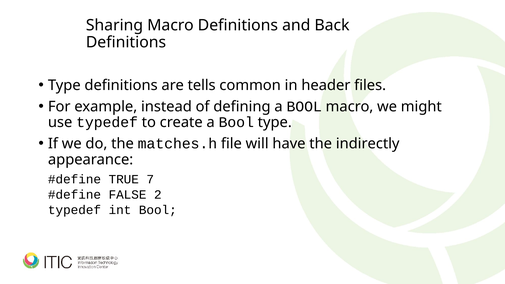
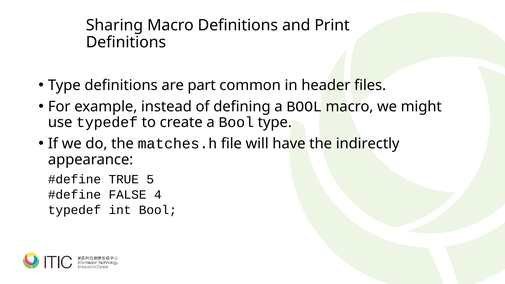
Back: Back -> Print
tells: tells -> part
7: 7 -> 5
2: 2 -> 4
